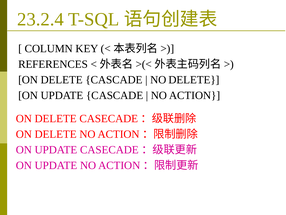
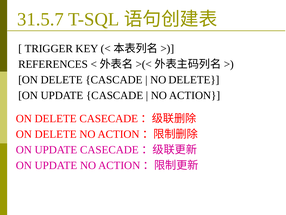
23.2.4: 23.2.4 -> 31.5.7
COLUMN: COLUMN -> TRIGGER
